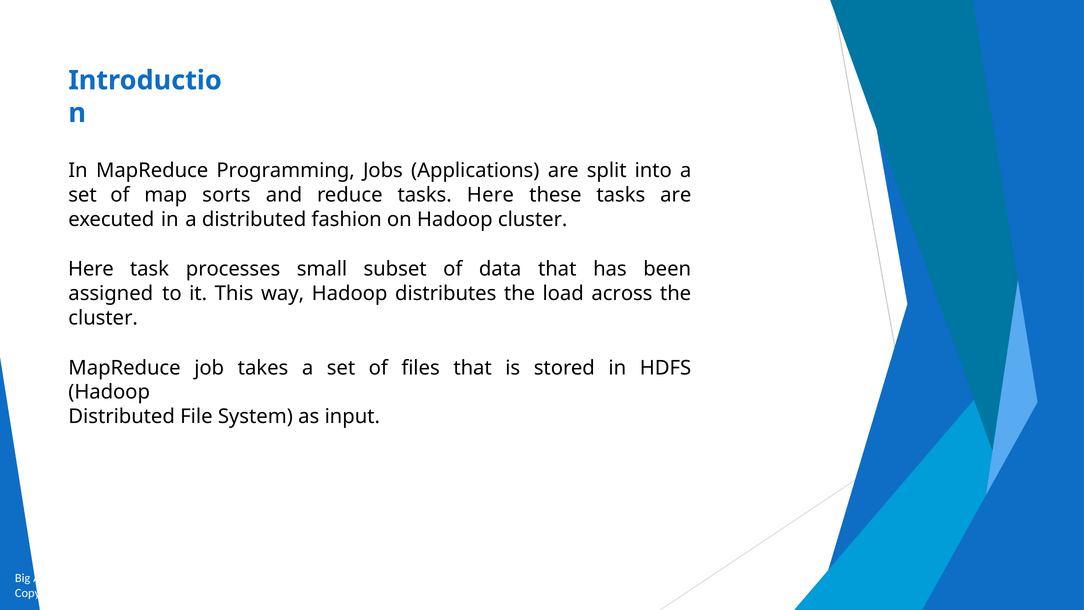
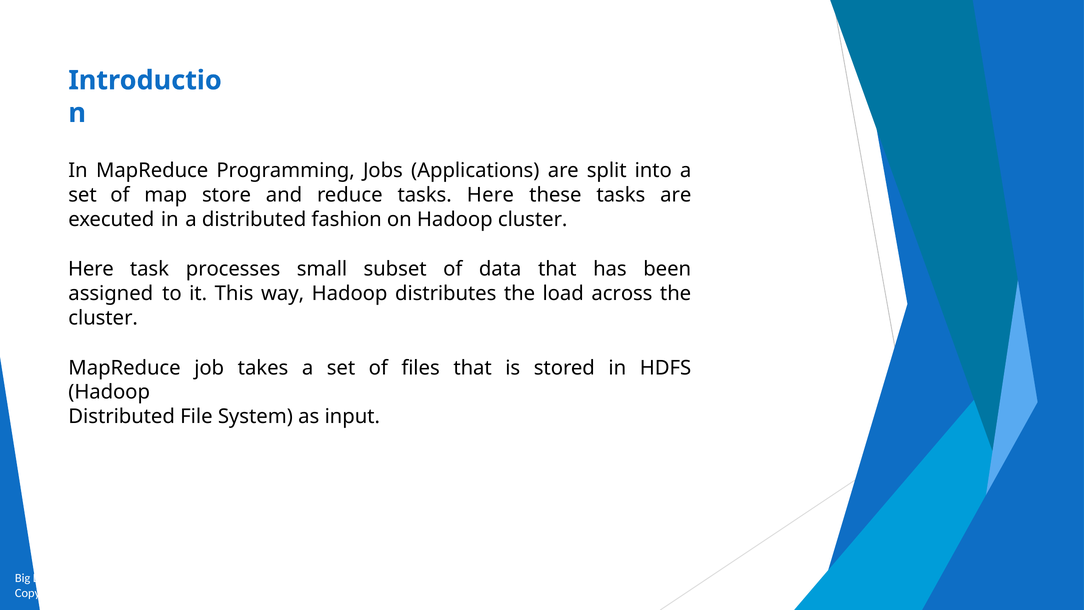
sorts: sorts -> store
Big Able: Able -> Load
